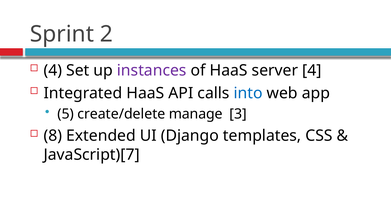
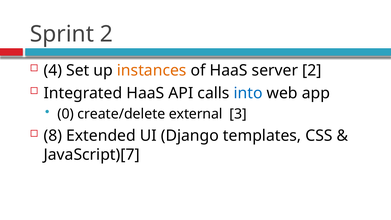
instances colour: purple -> orange
server 4: 4 -> 2
5: 5 -> 0
manage: manage -> external
